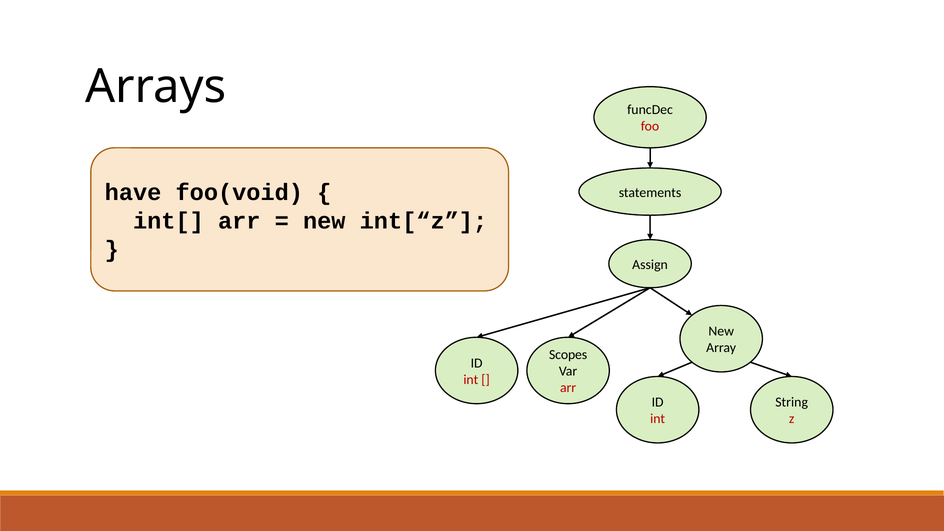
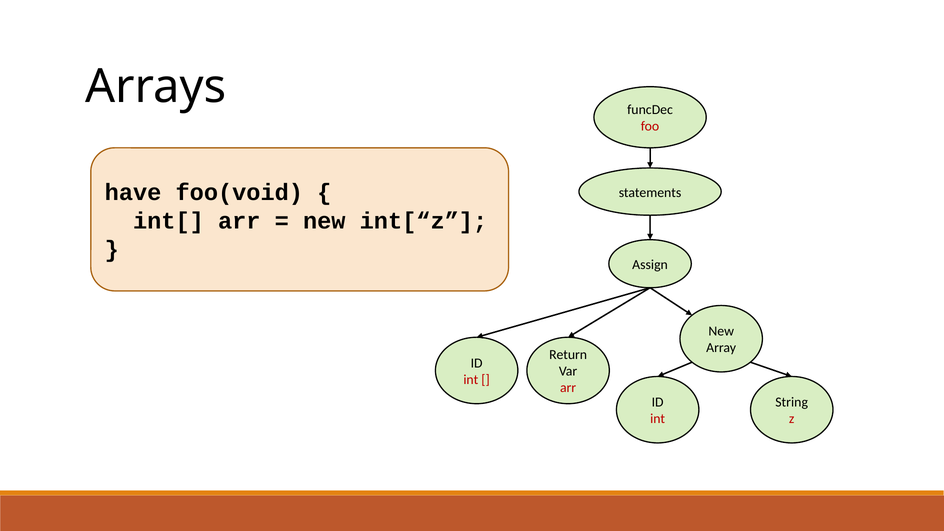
Scopes: Scopes -> Return
